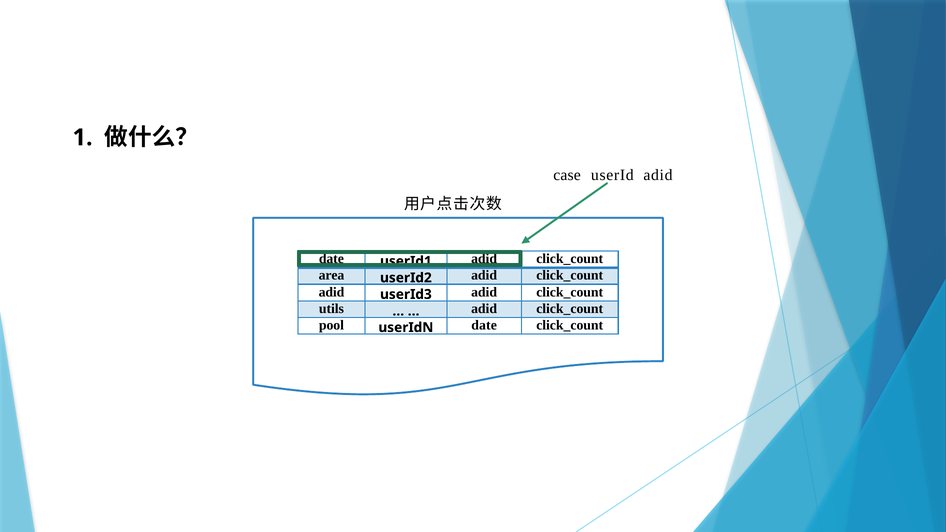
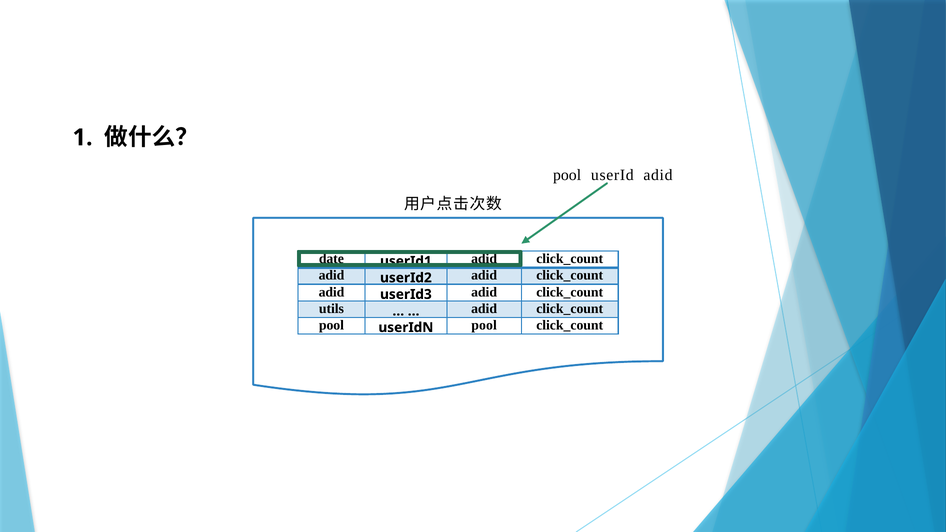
case at (567, 175): case -> pool
area at (331, 275): area -> adid
userIdN date: date -> pool
